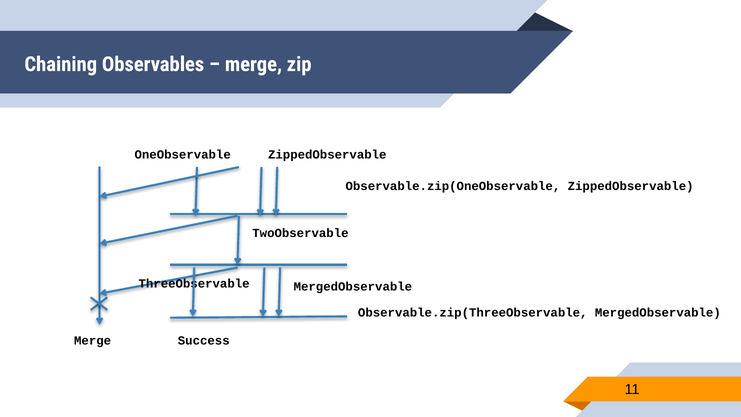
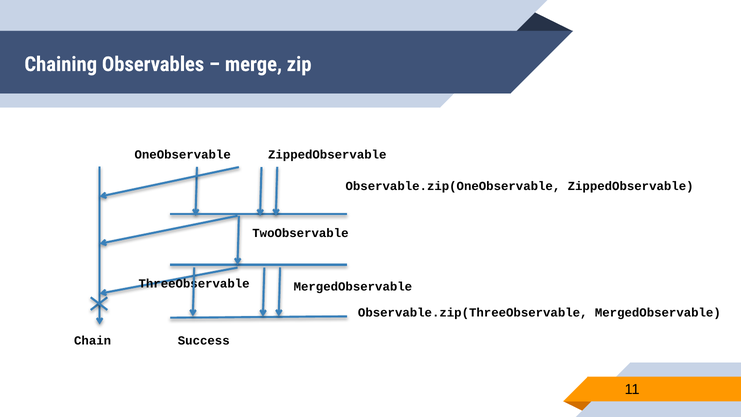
Merge at (93, 341): Merge -> Chain
